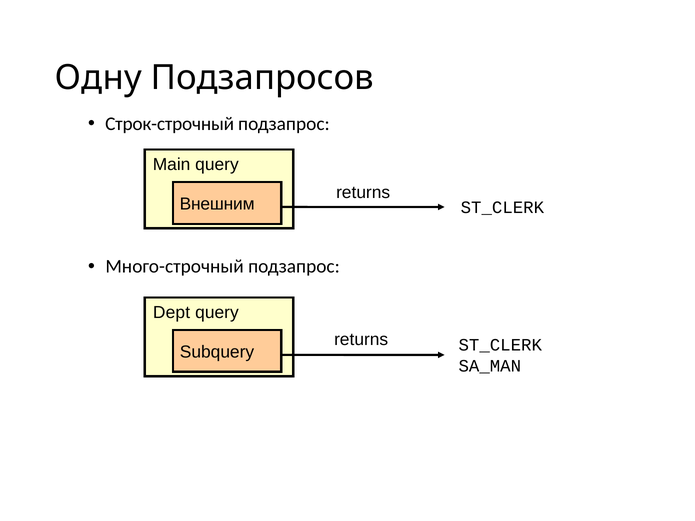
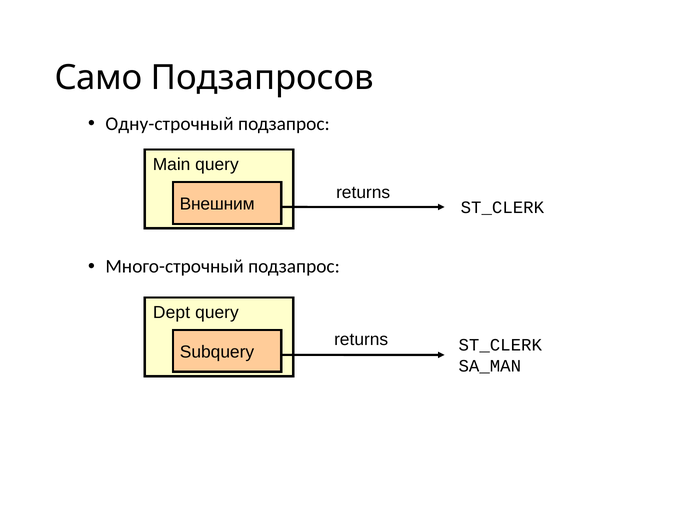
Одну: Одну -> Само
Строк-строчный: Строк-строчный -> Одну-строчный
